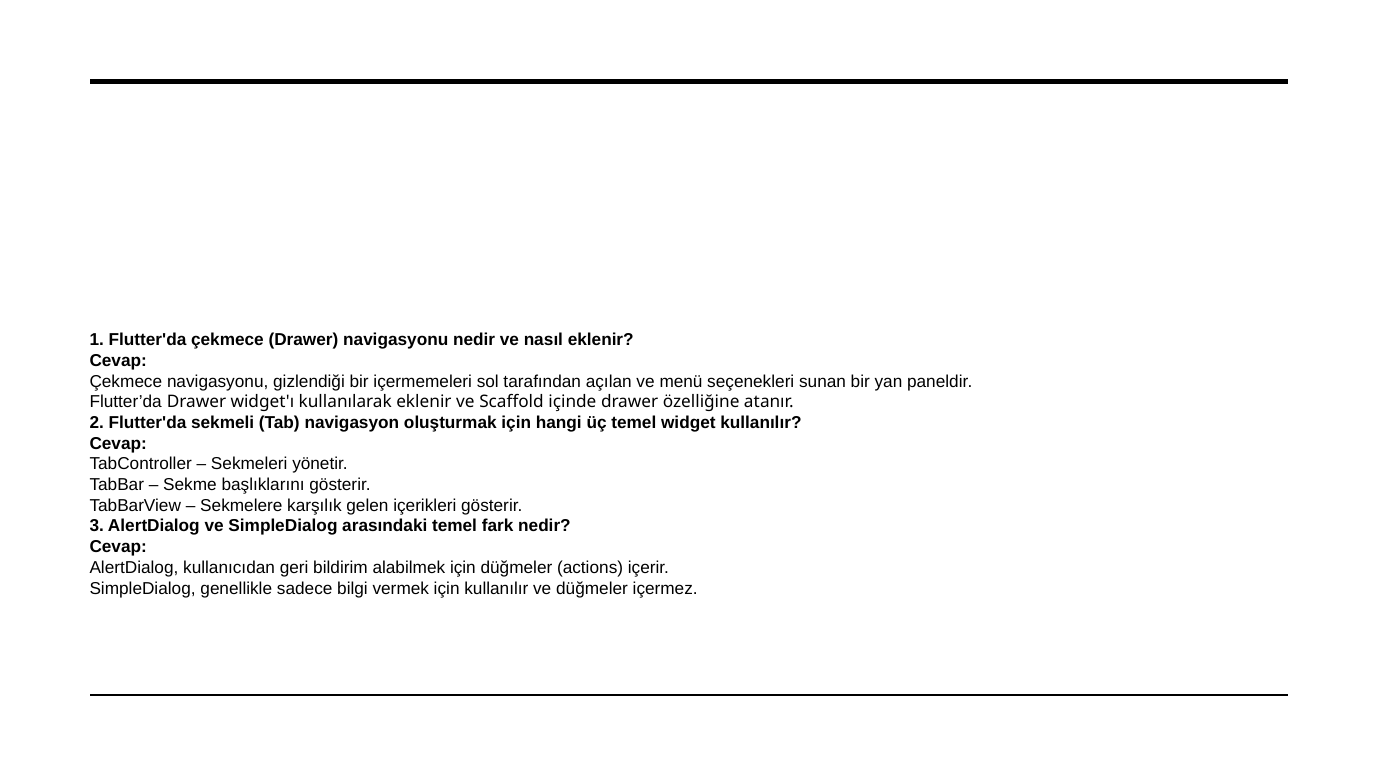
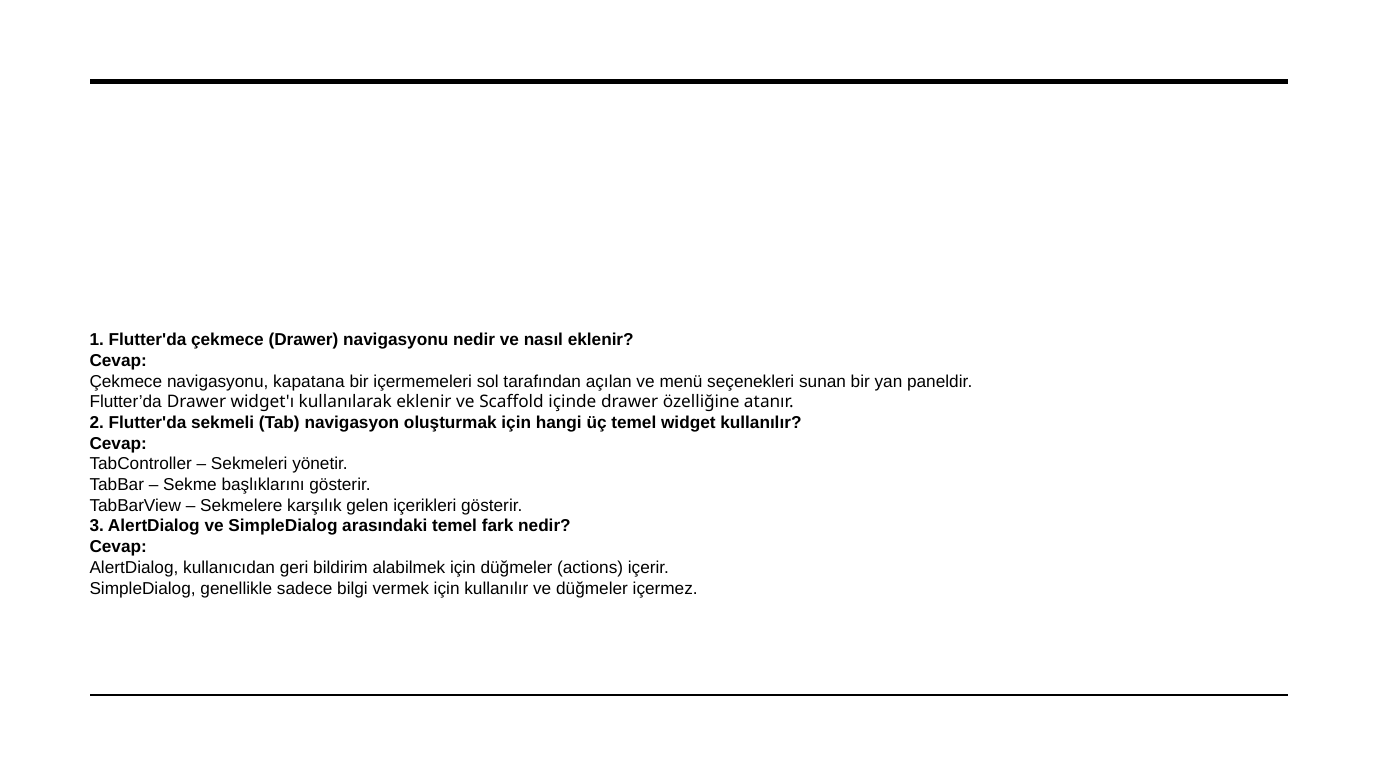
gizlendiği: gizlendiği -> kapatana
